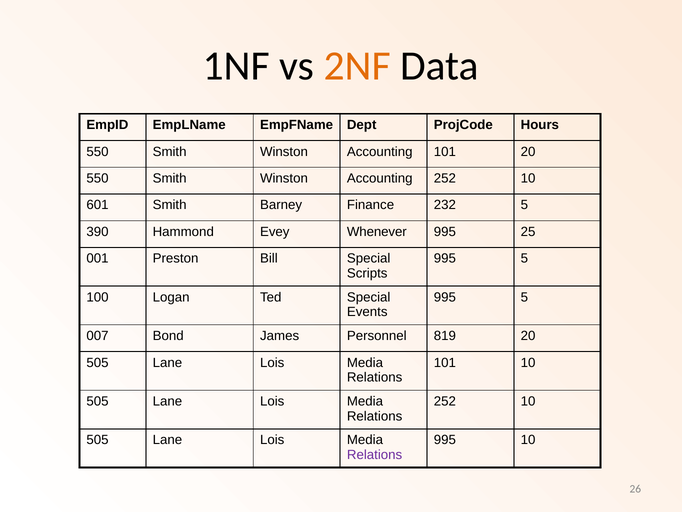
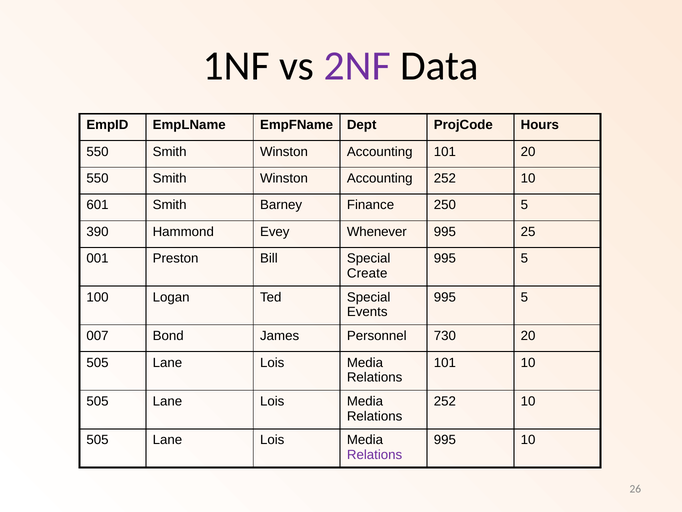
2NF colour: orange -> purple
232: 232 -> 250
Scripts: Scripts -> Create
819: 819 -> 730
